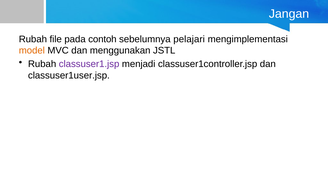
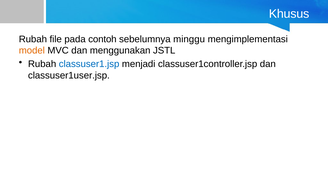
Jangan: Jangan -> Khusus
pelajari: pelajari -> minggu
classuser1.jsp colour: purple -> blue
